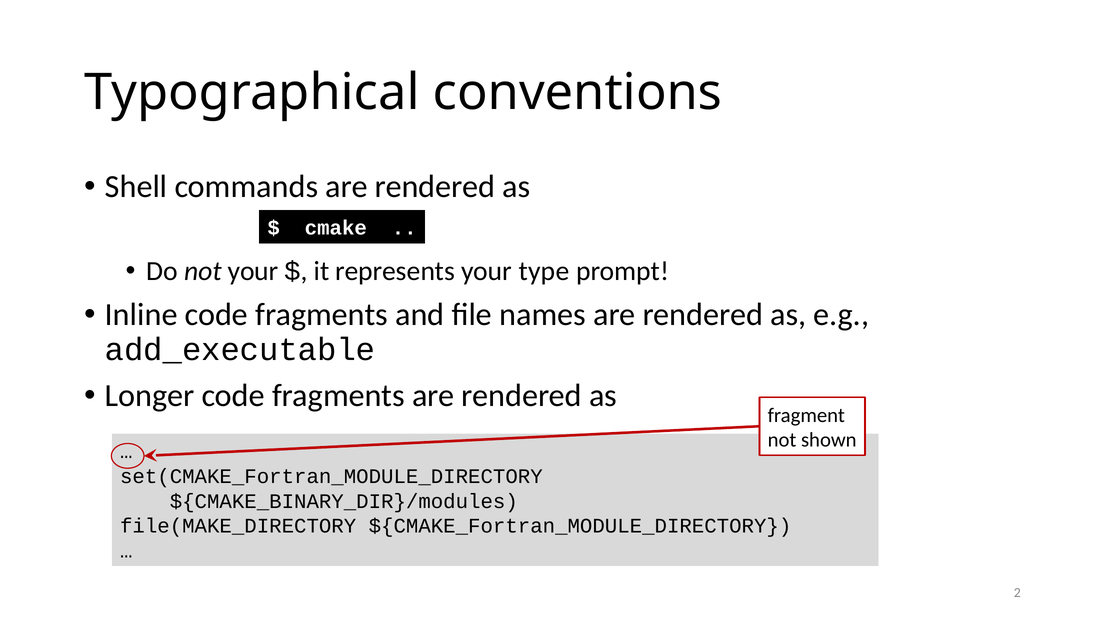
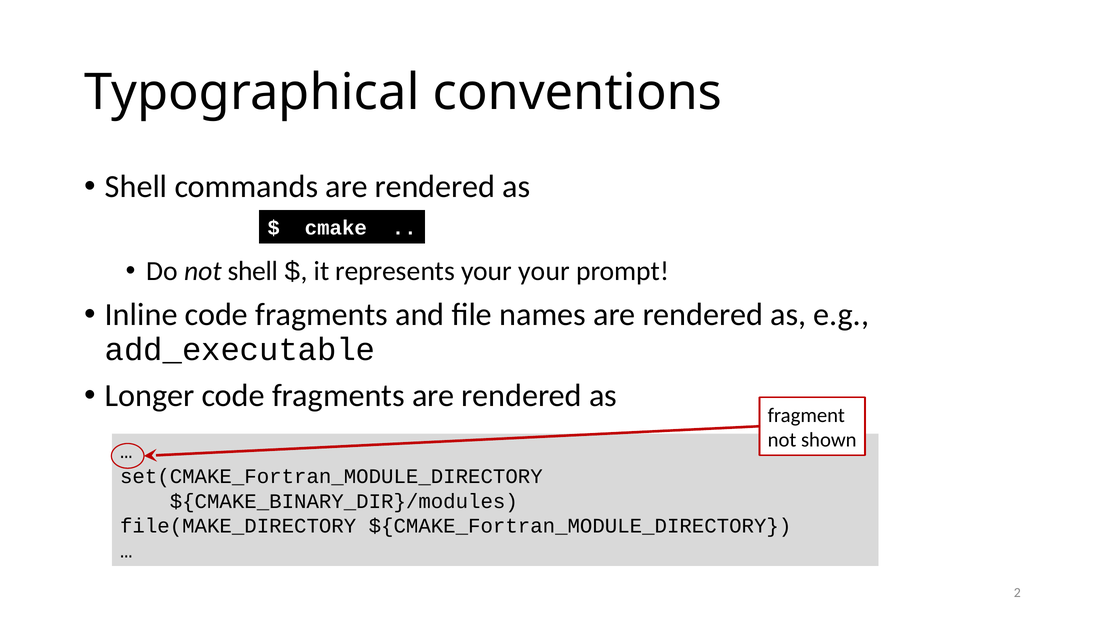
not your: your -> shell
your type: type -> your
